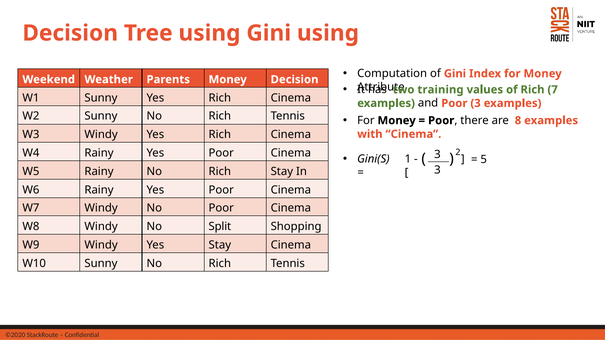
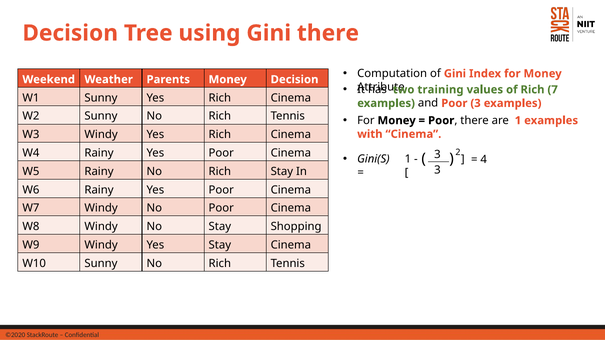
Gini using: using -> there
are 8: 8 -> 1
5: 5 -> 4
No Split: Split -> Stay
